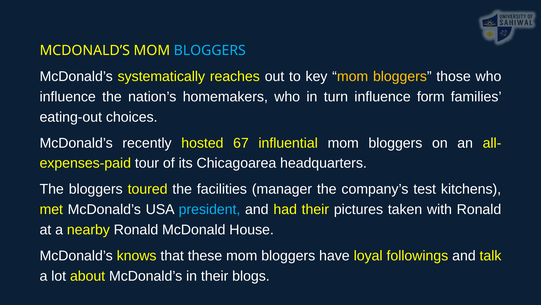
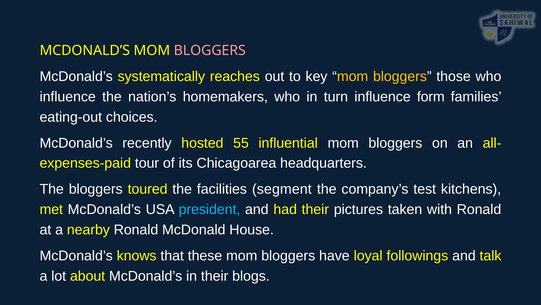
BLOGGERS at (210, 50) colour: light blue -> pink
67: 67 -> 55
manager: manager -> segment
